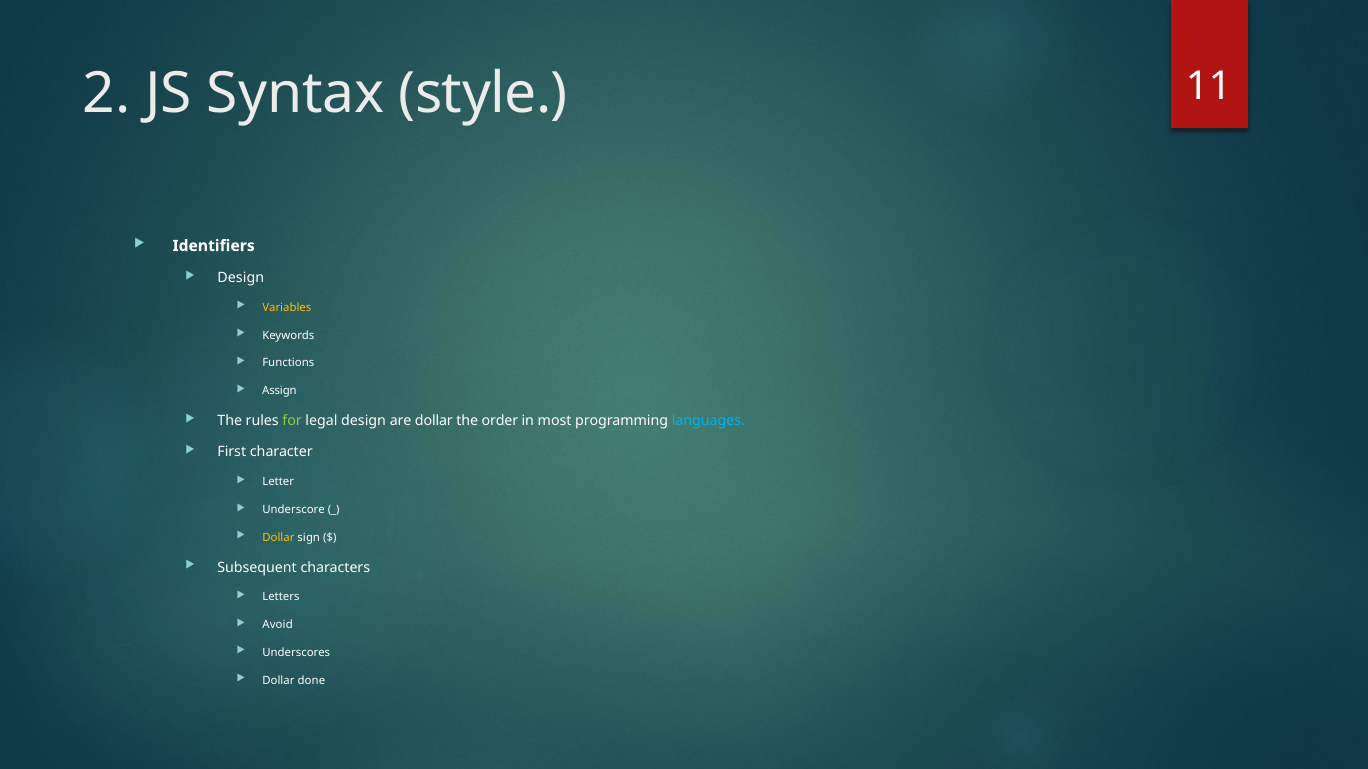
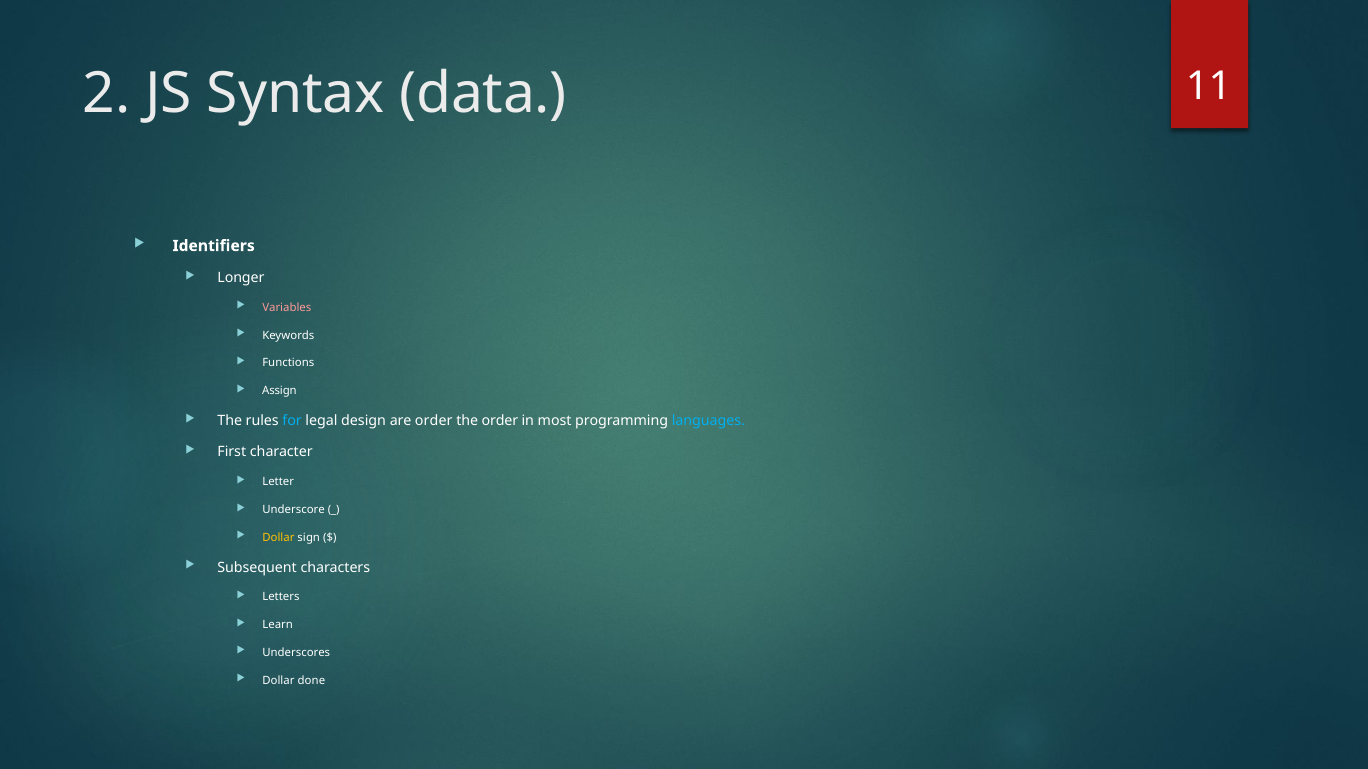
style: style -> data
Design at (241, 278): Design -> Longer
Variables colour: yellow -> pink
for colour: light green -> light blue
are dollar: dollar -> order
Avoid: Avoid -> Learn
